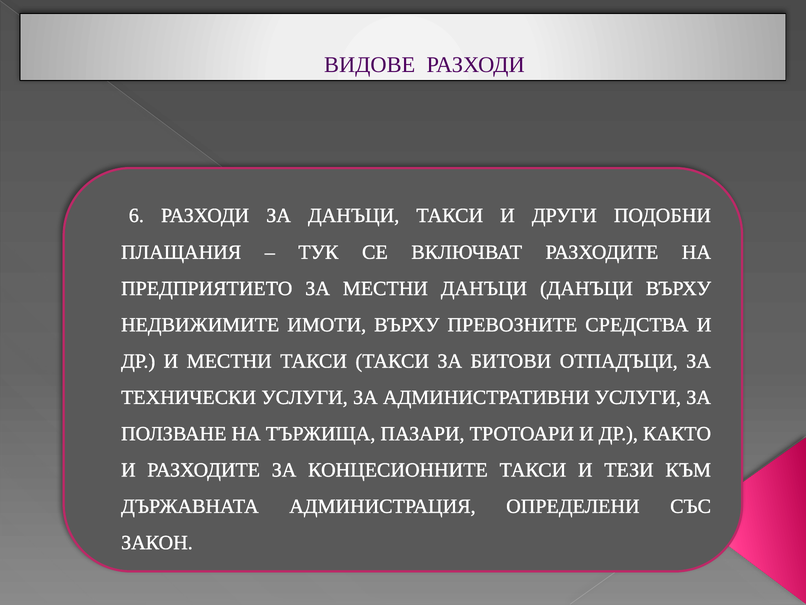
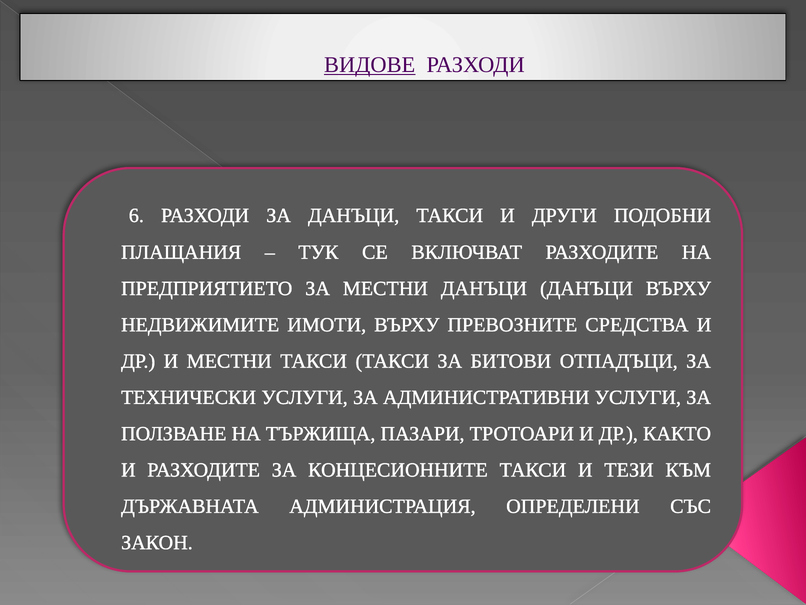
ВИДОВЕ underline: none -> present
